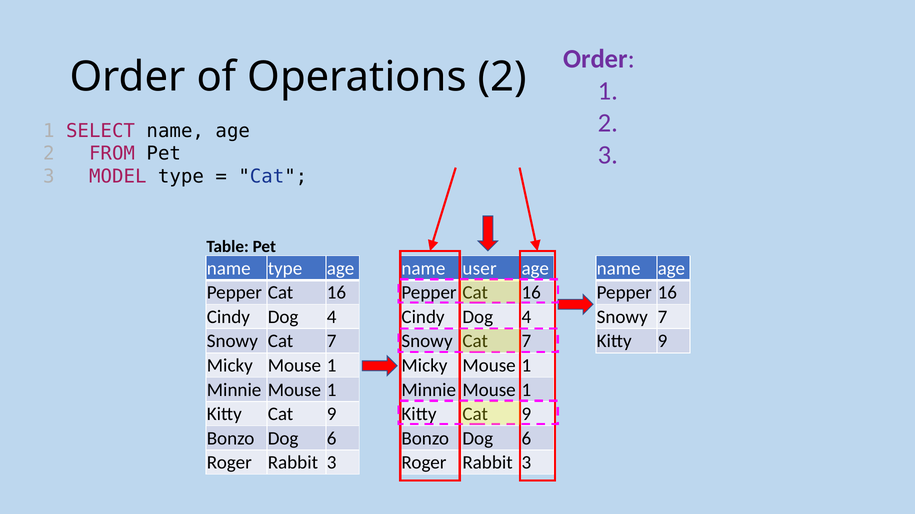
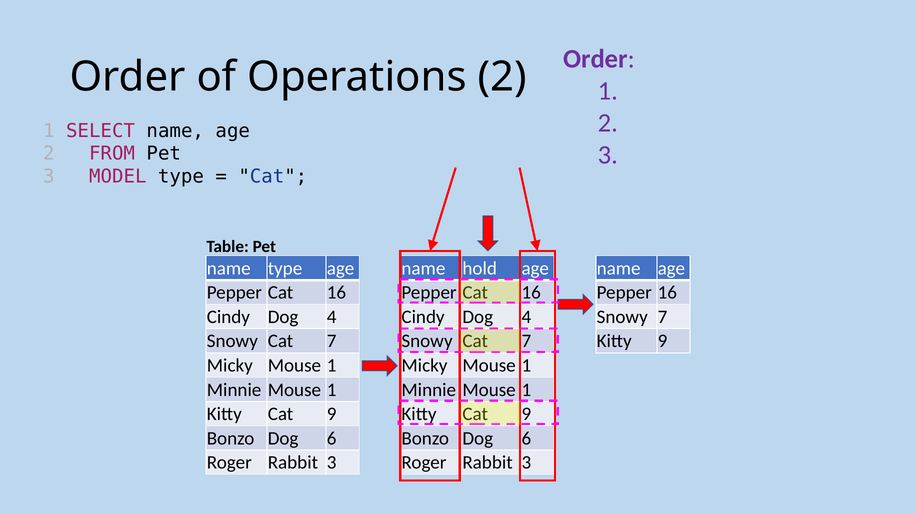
user: user -> hold
